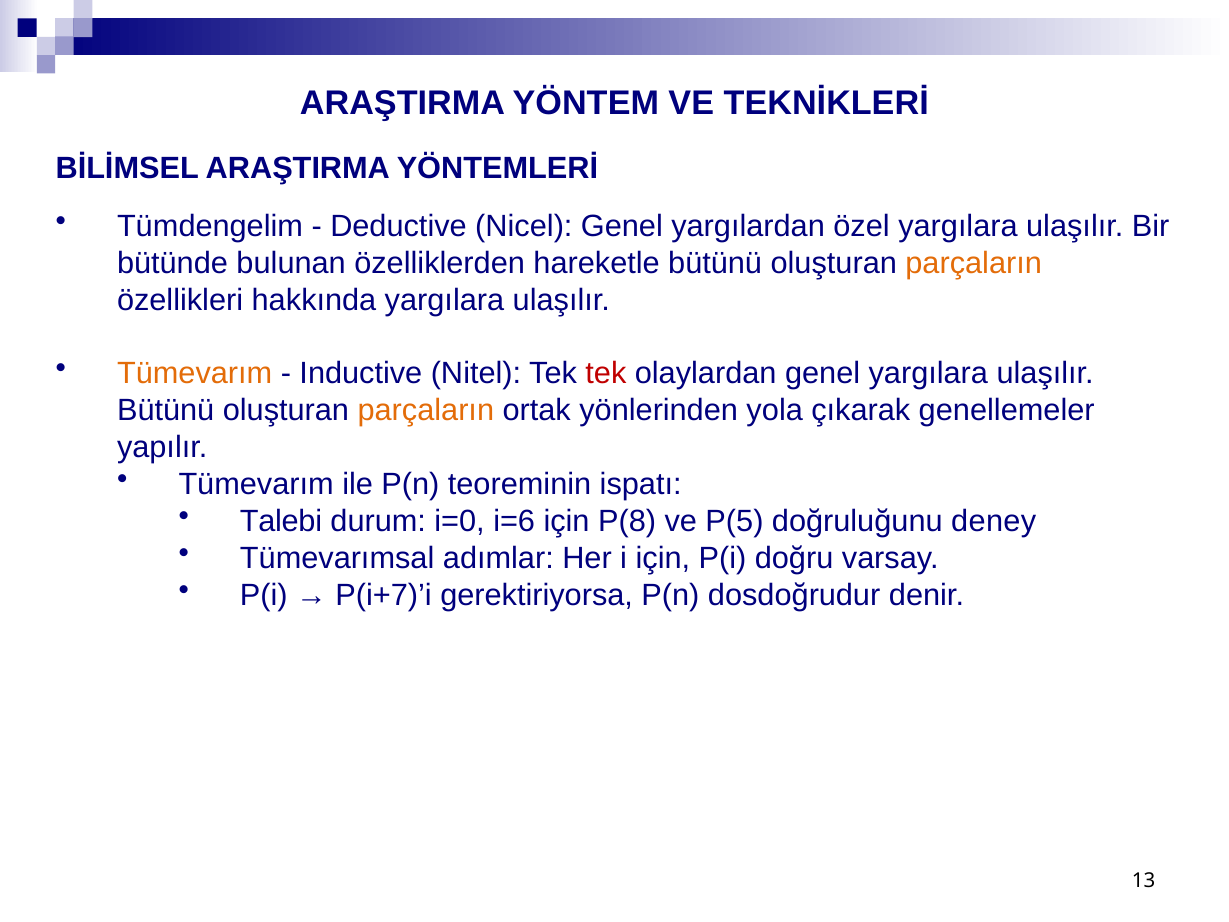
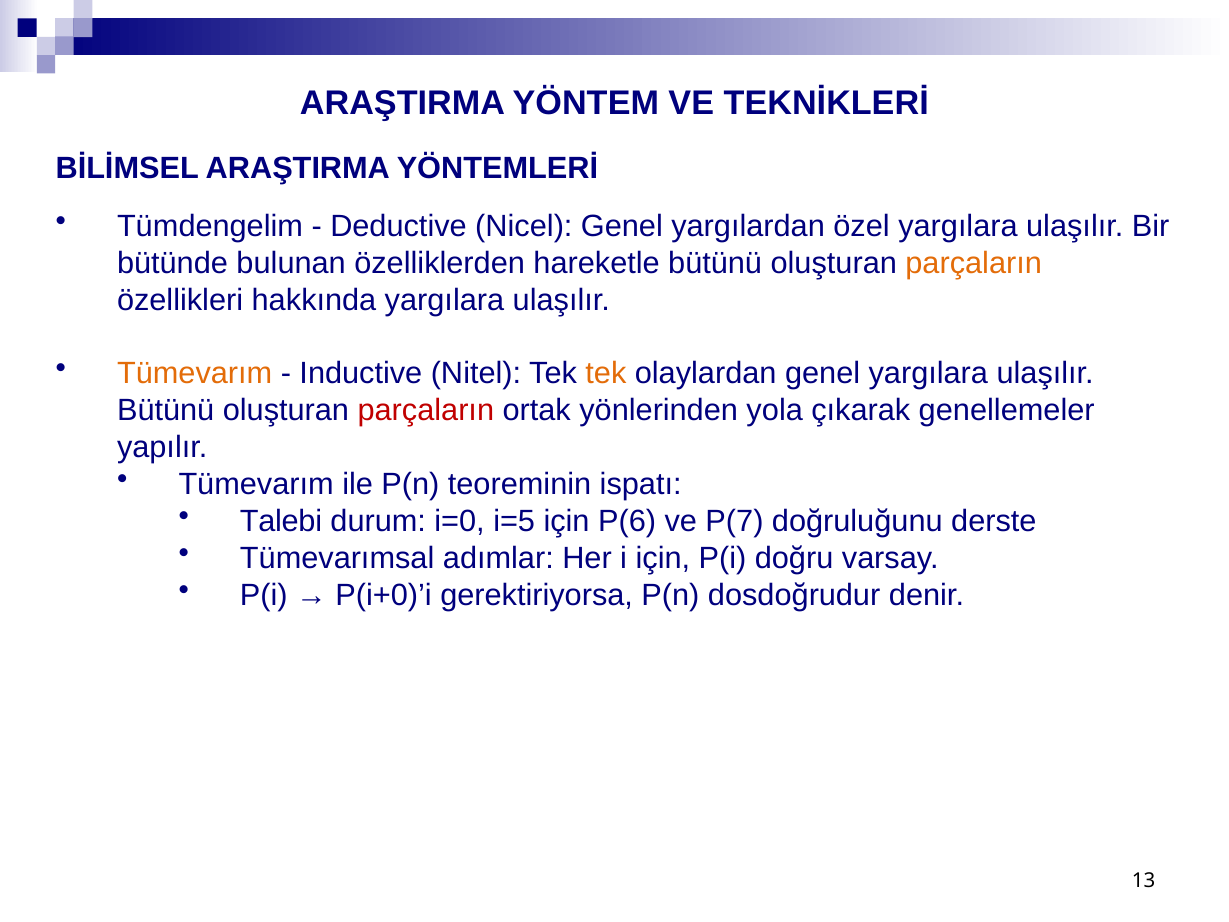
tek at (606, 374) colour: red -> orange
parçaların at (426, 410) colour: orange -> red
i=6: i=6 -> i=5
P(8: P(8 -> P(6
P(5: P(5 -> P(7
deney: deney -> derste
P(i+7)’i: P(i+7)’i -> P(i+0)’i
